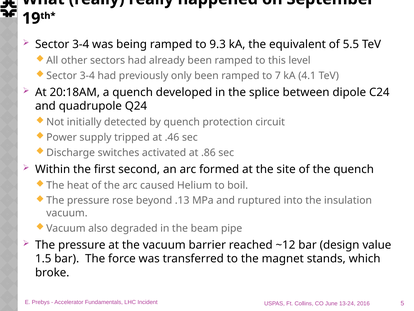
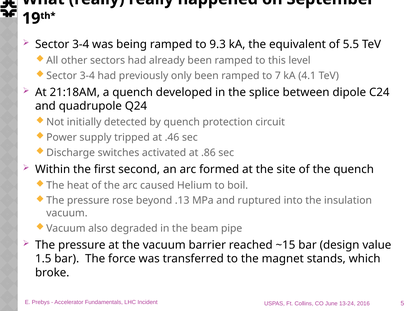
20:18AM: 20:18AM -> 21:18AM
~12: ~12 -> ~15
